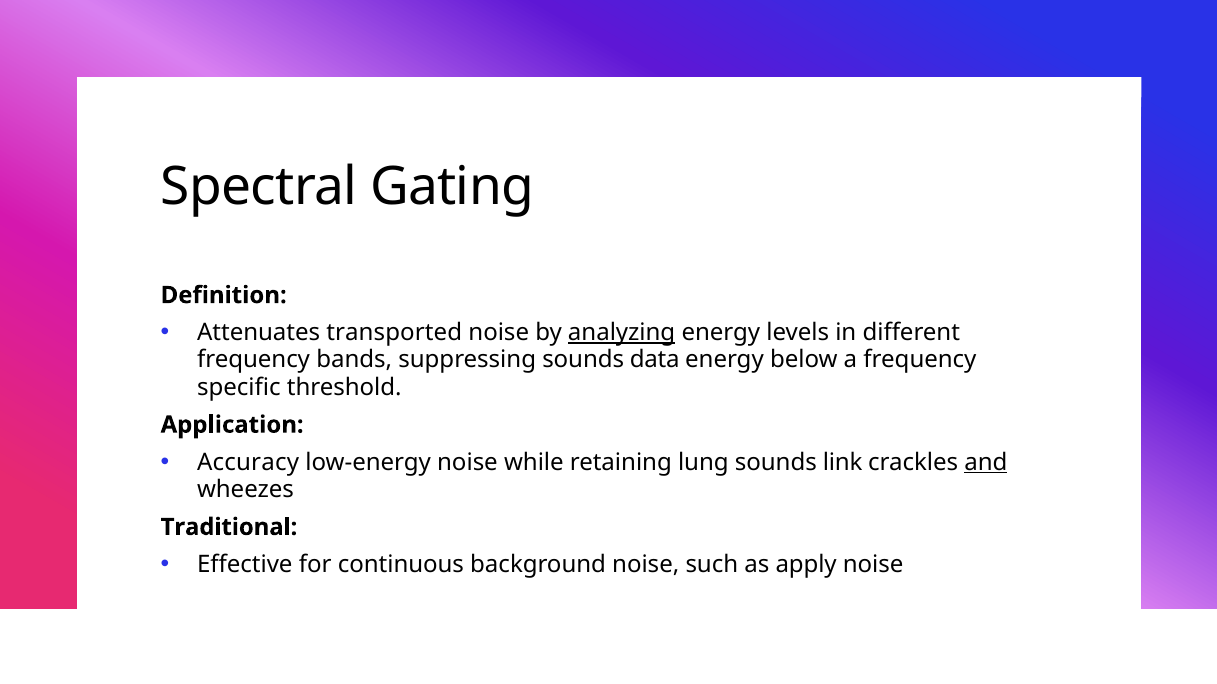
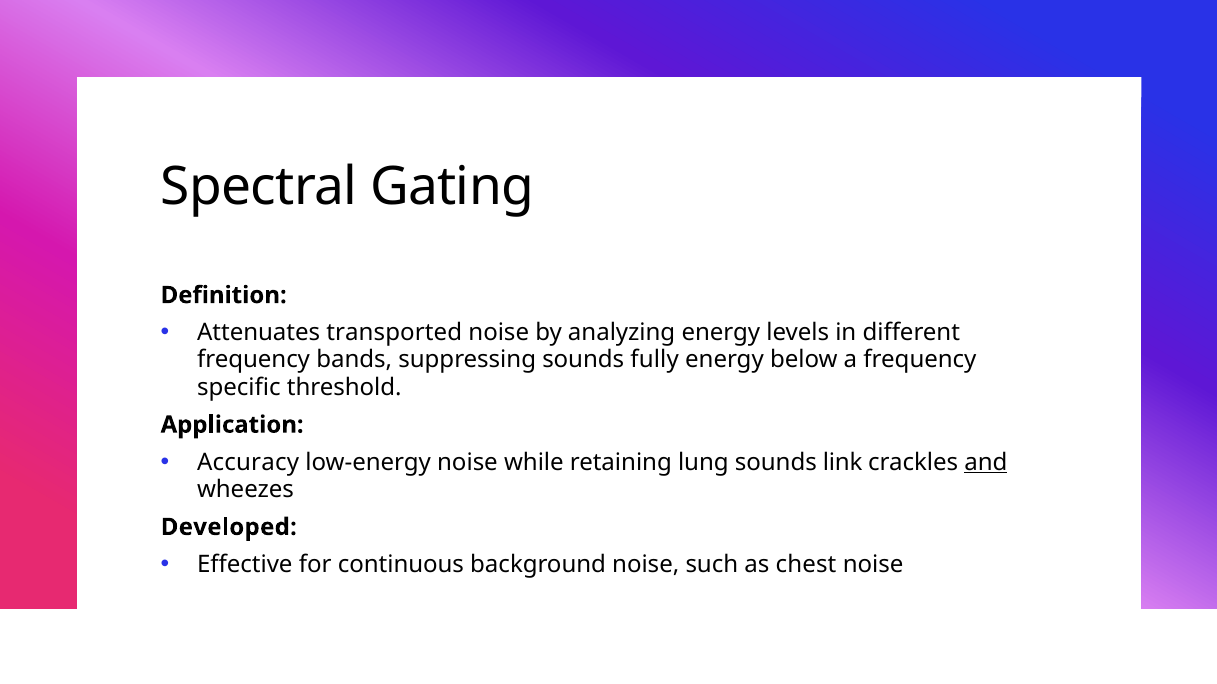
analyzing underline: present -> none
data: data -> fully
Traditional: Traditional -> Developed
apply: apply -> chest
